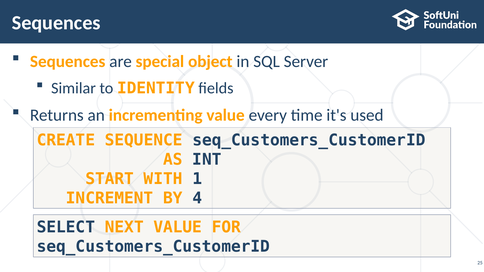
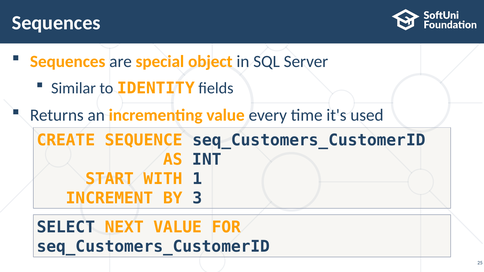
4: 4 -> 3
